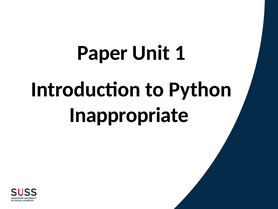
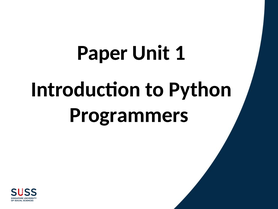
Inappropriate: Inappropriate -> Programmers
